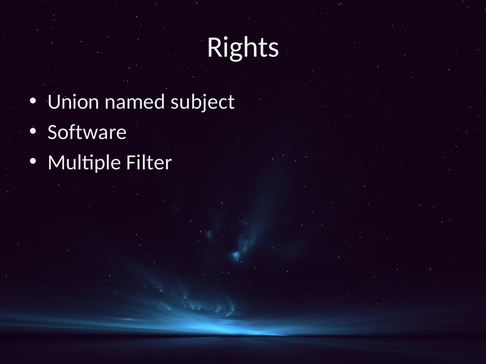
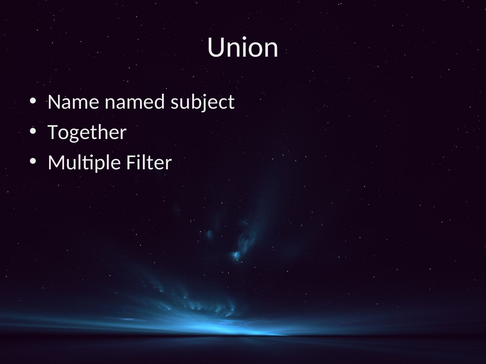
Rights: Rights -> Union
Union: Union -> Name
Software: Software -> Together
